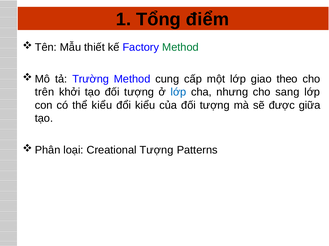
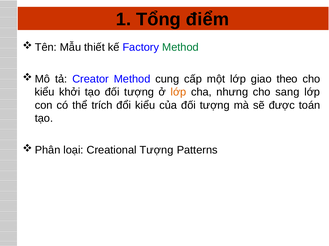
Trường: Trường -> Creator
trên at (45, 92): trên -> kiểu
lớp at (178, 92) colour: blue -> orange
thể kiểu: kiểu -> trích
giữa: giữa -> toán
